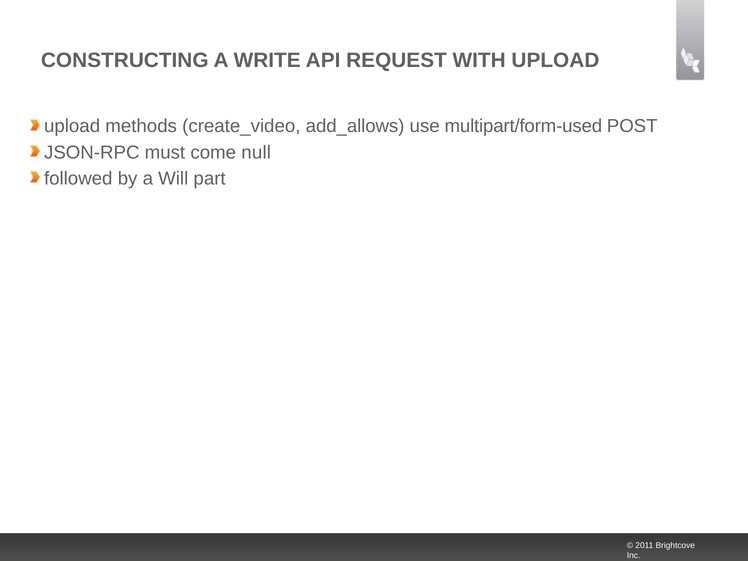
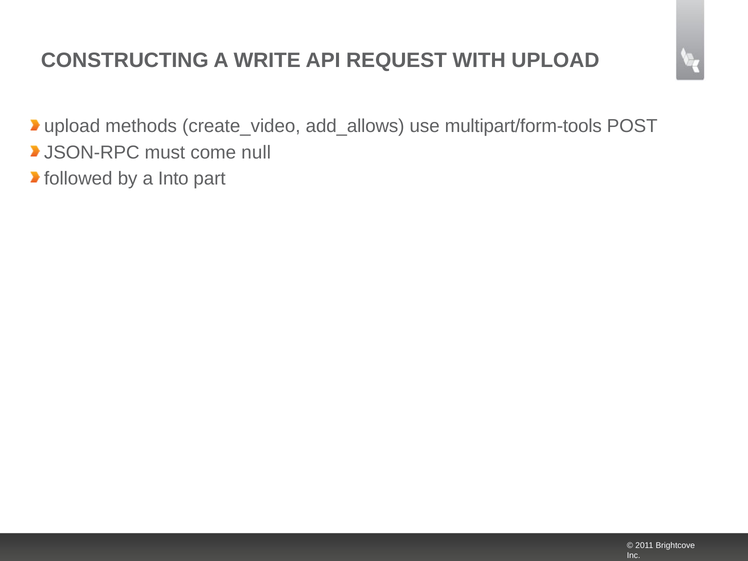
multipart/form-used: multipart/form-used -> multipart/form-tools
Will: Will -> Into
